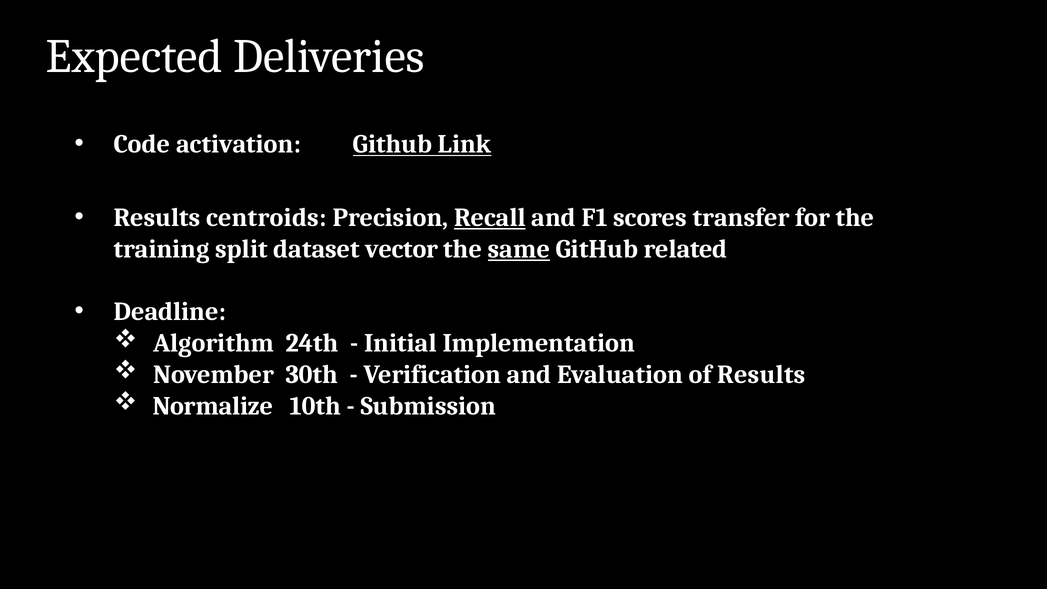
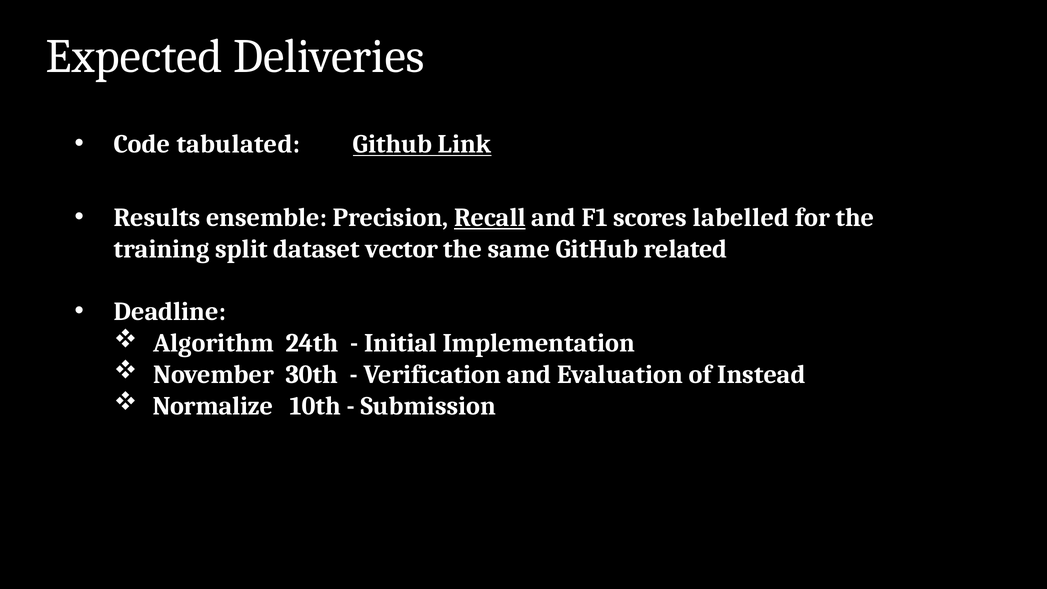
activation: activation -> tabulated
centroids: centroids -> ensemble
transfer: transfer -> labelled
same underline: present -> none
of Results: Results -> Instead
